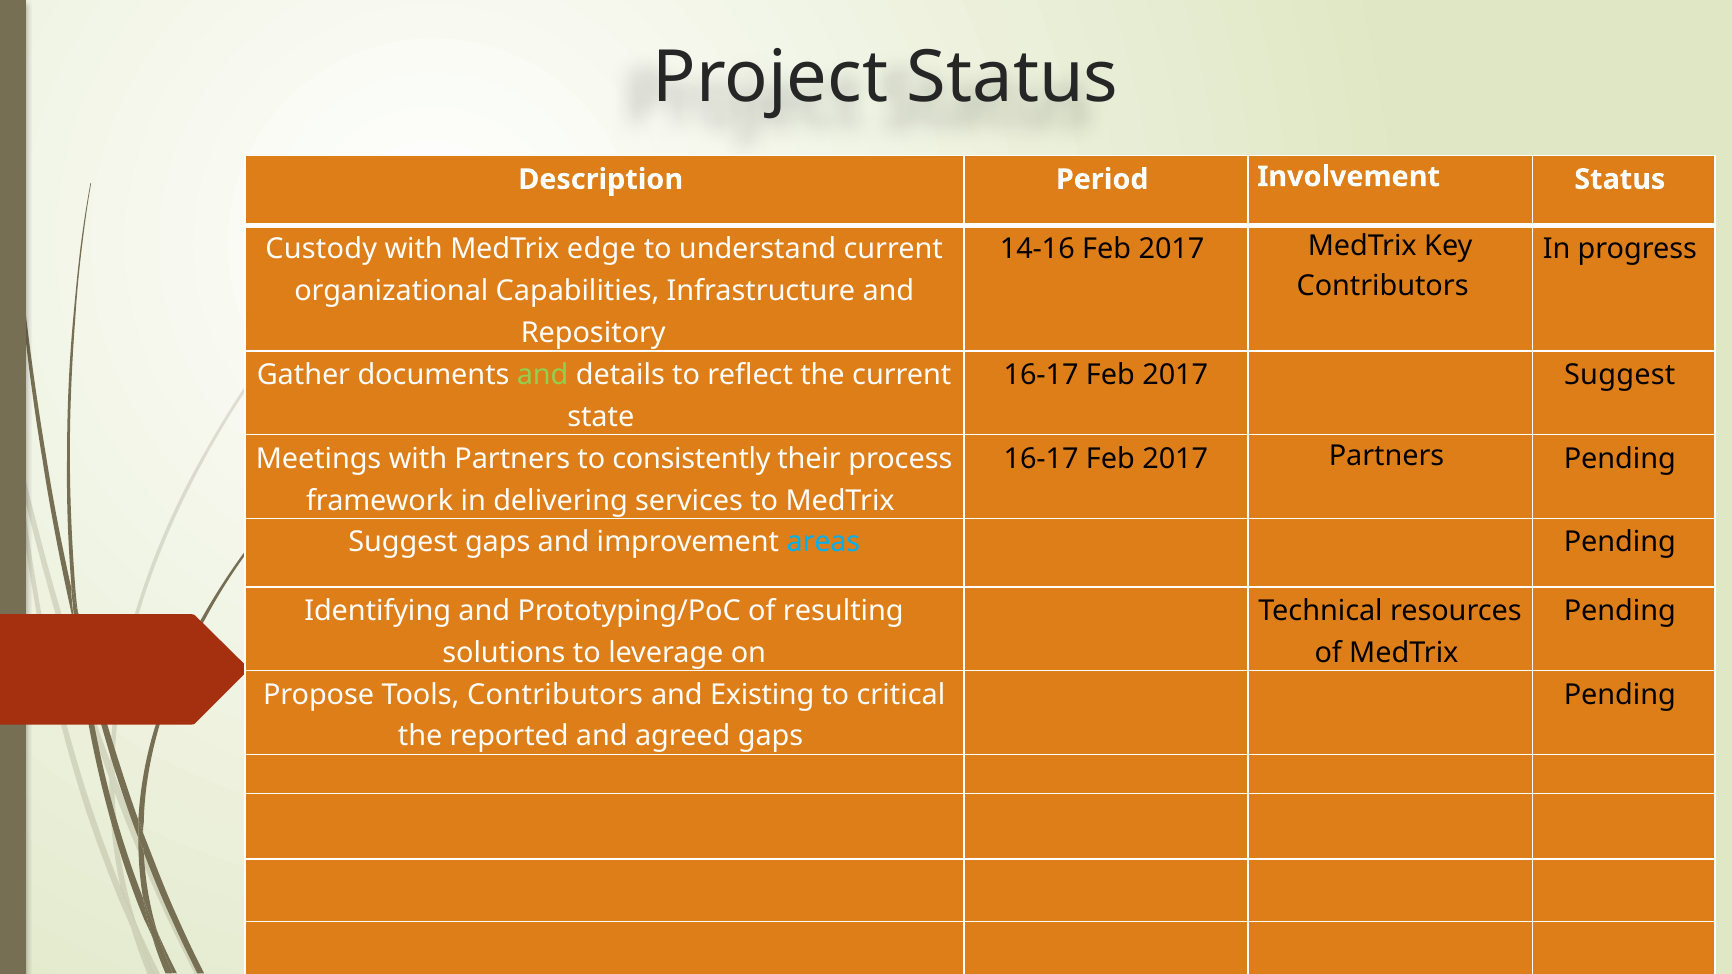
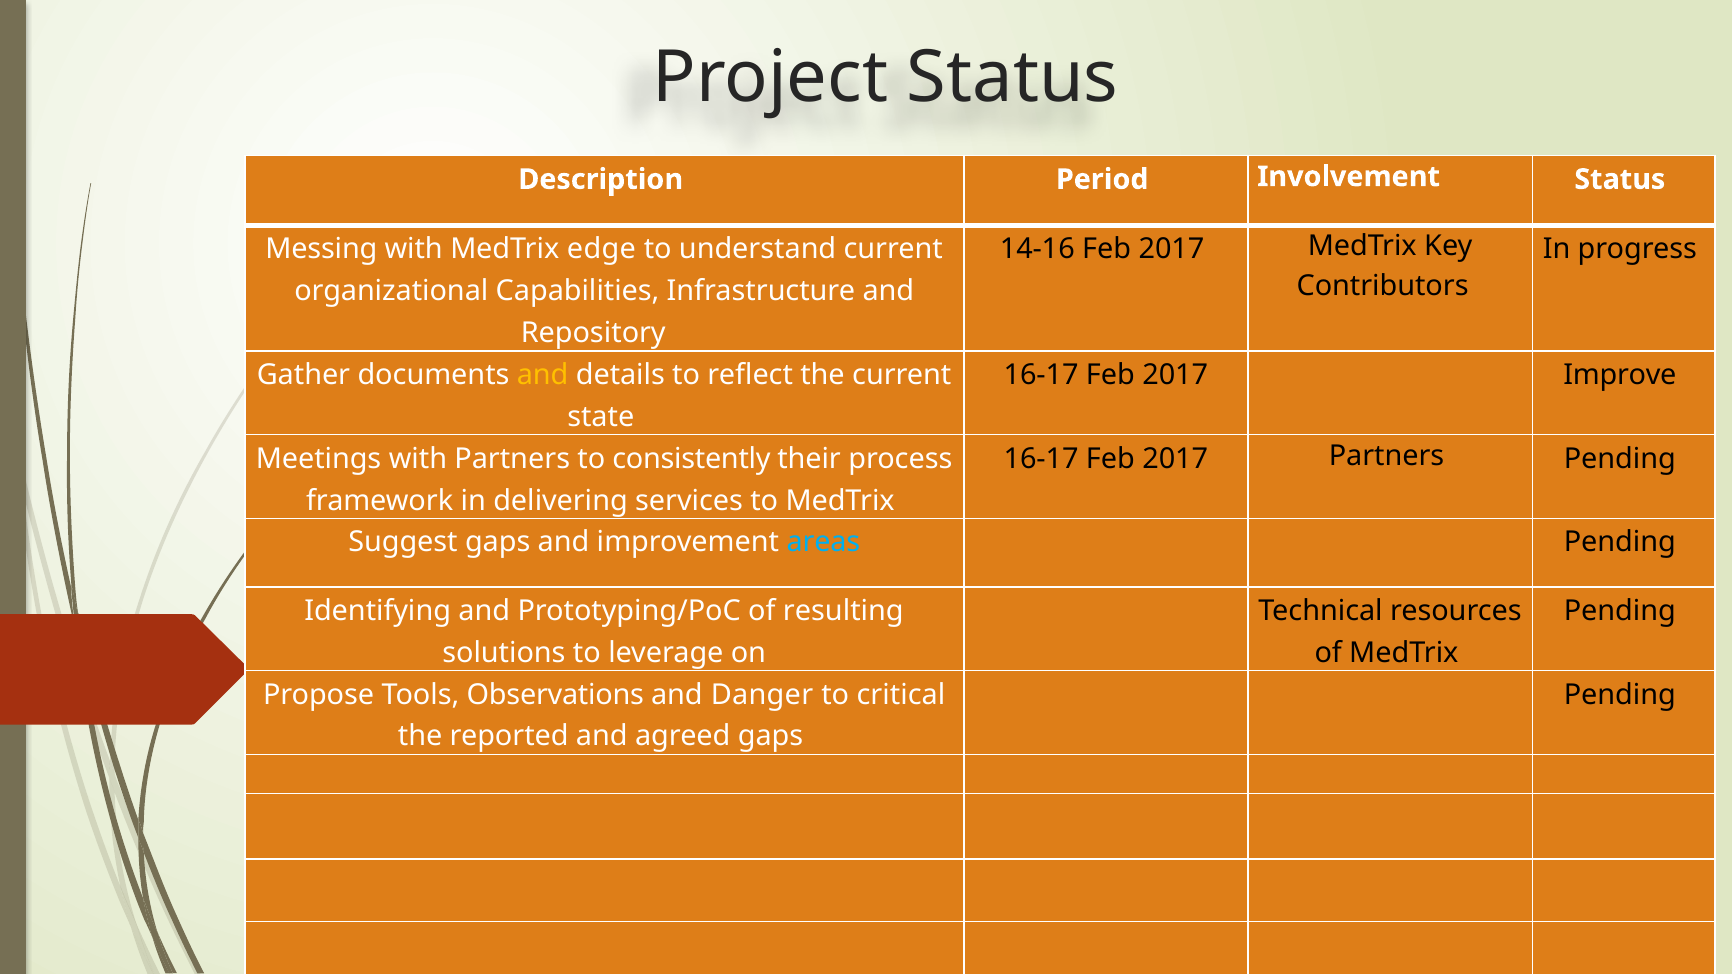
Custody: Custody -> Messing
and at (543, 375) colour: light green -> yellow
2017 Suggest: Suggest -> Improve
Tools Contributors: Contributors -> Observations
Existing: Existing -> Danger
